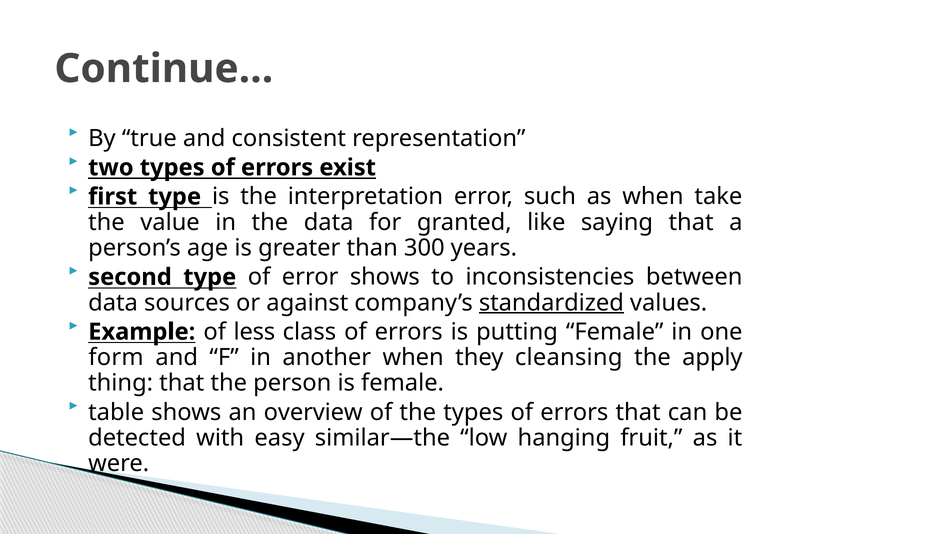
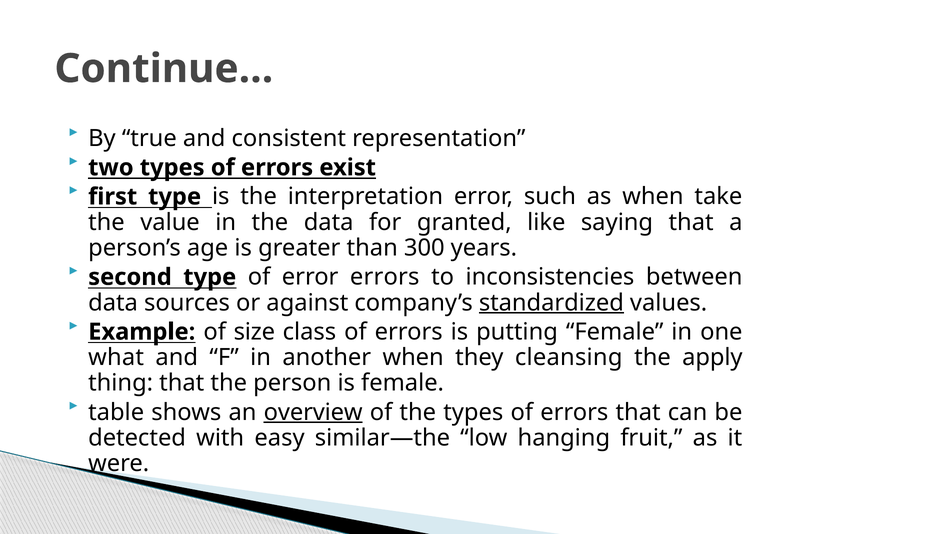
error shows: shows -> errors
less: less -> size
form: form -> what
overview underline: none -> present
